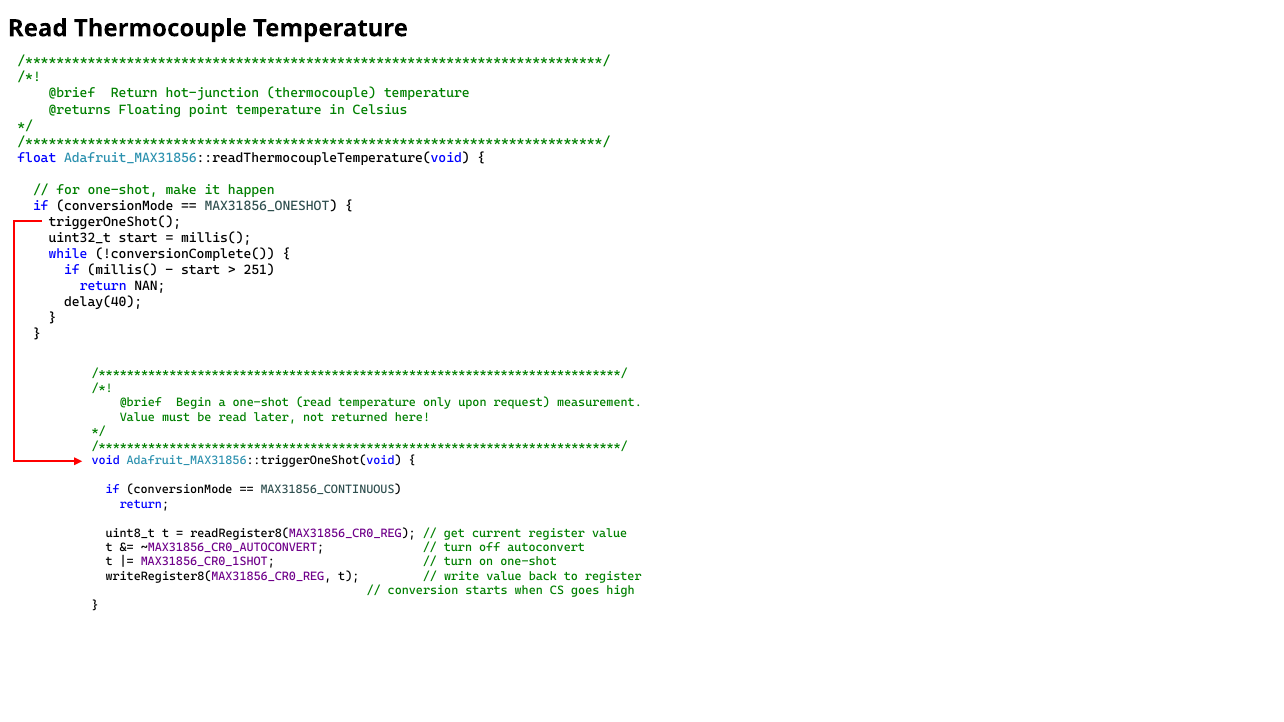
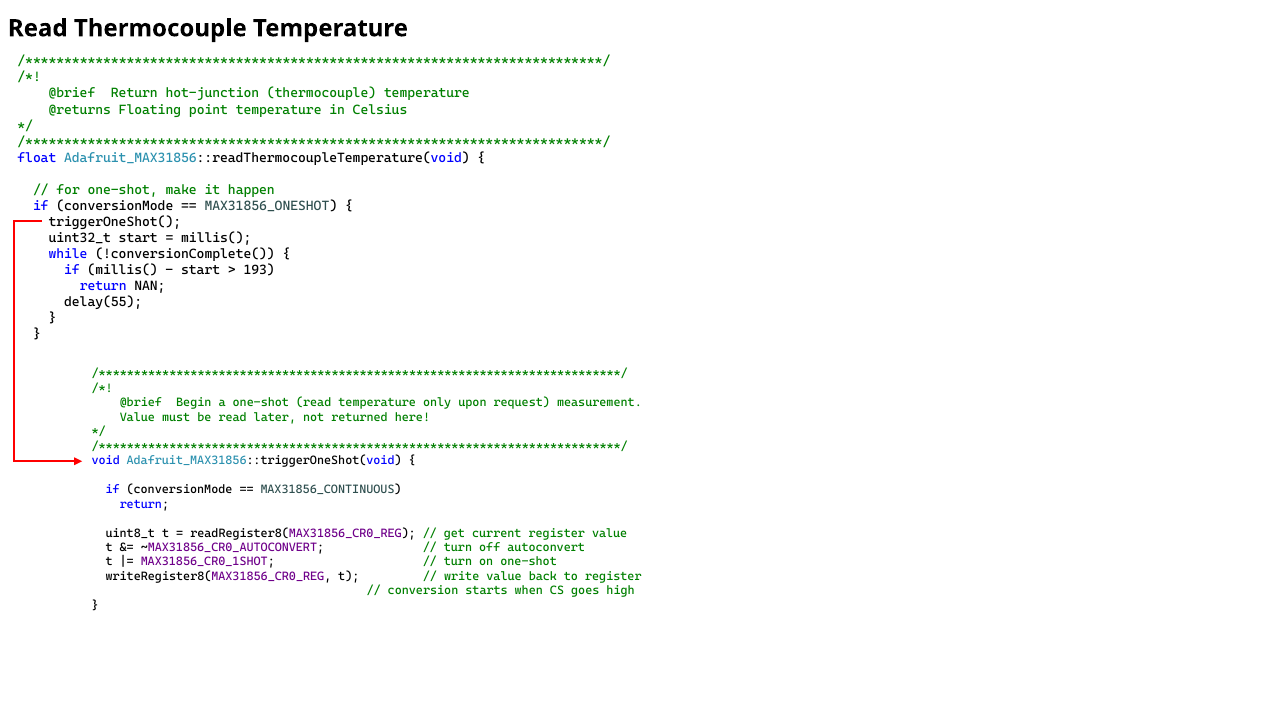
251: 251 -> 193
delay(40: delay(40 -> delay(55
